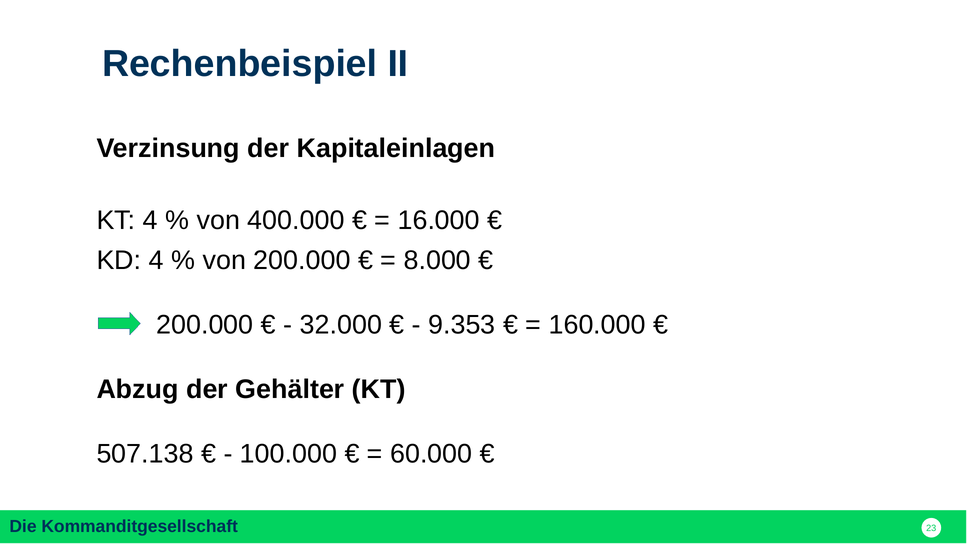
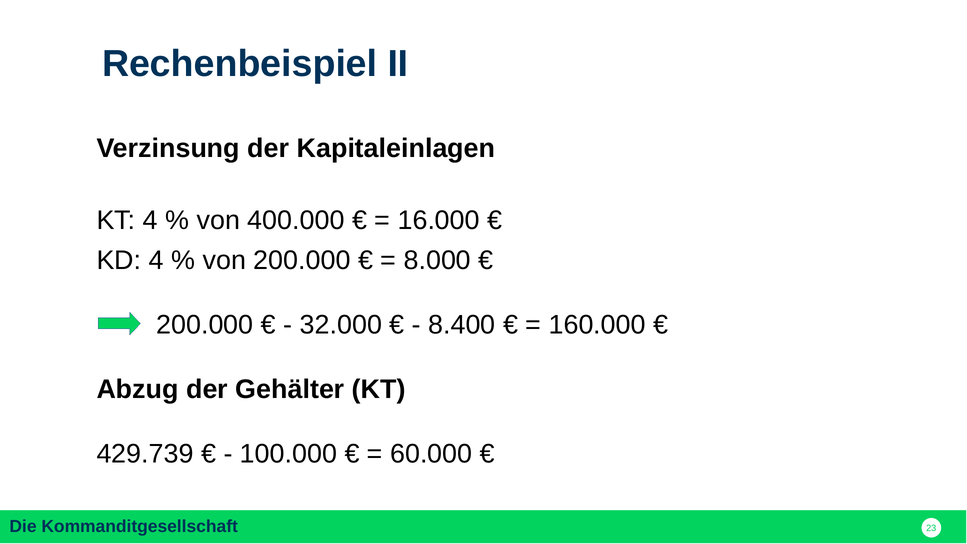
9.353: 9.353 -> 8.400
507.138: 507.138 -> 429.739
